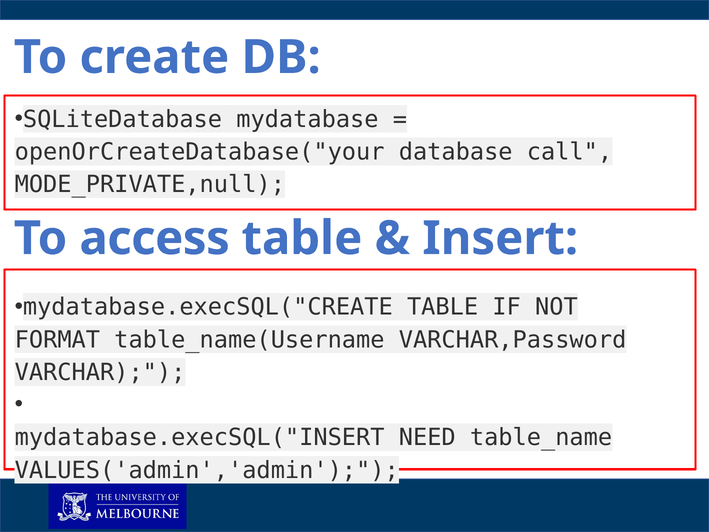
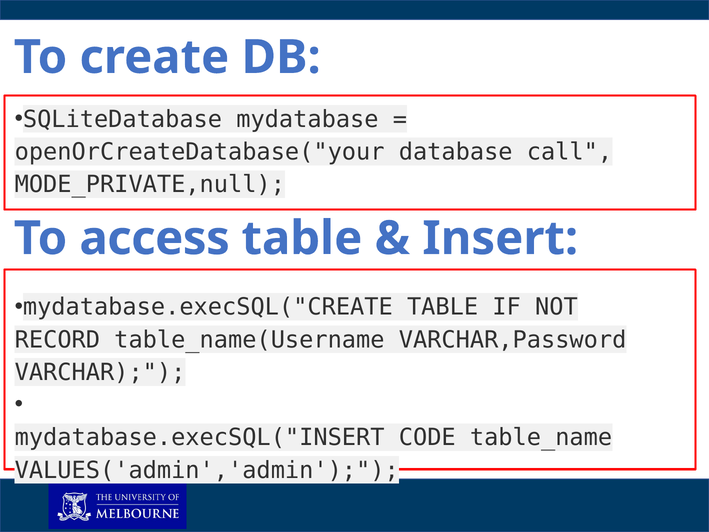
FORMAT: FORMAT -> RECORD
NEED: NEED -> CODE
